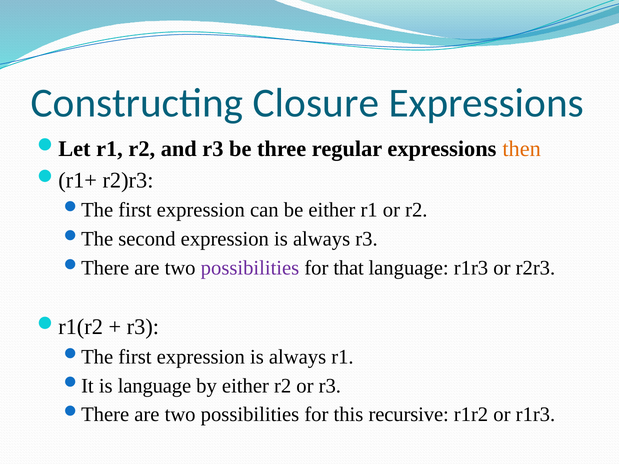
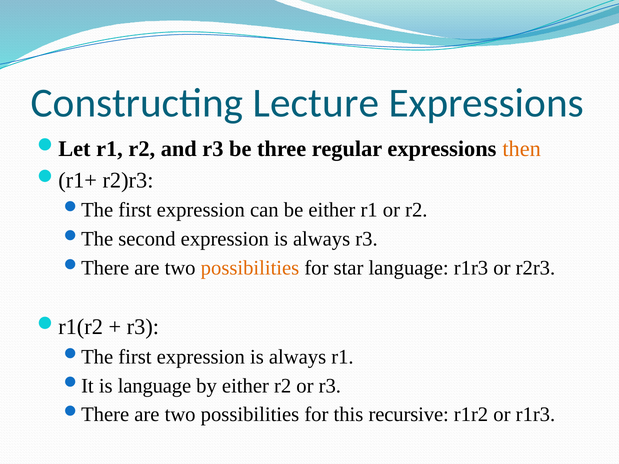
Closure: Closure -> Lecture
possibilities at (250, 268) colour: purple -> orange
that: that -> star
